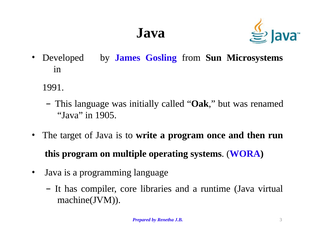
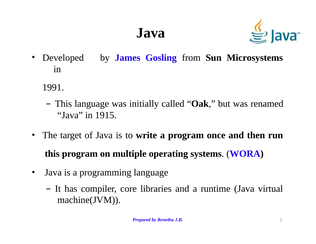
1905: 1905 -> 1915
